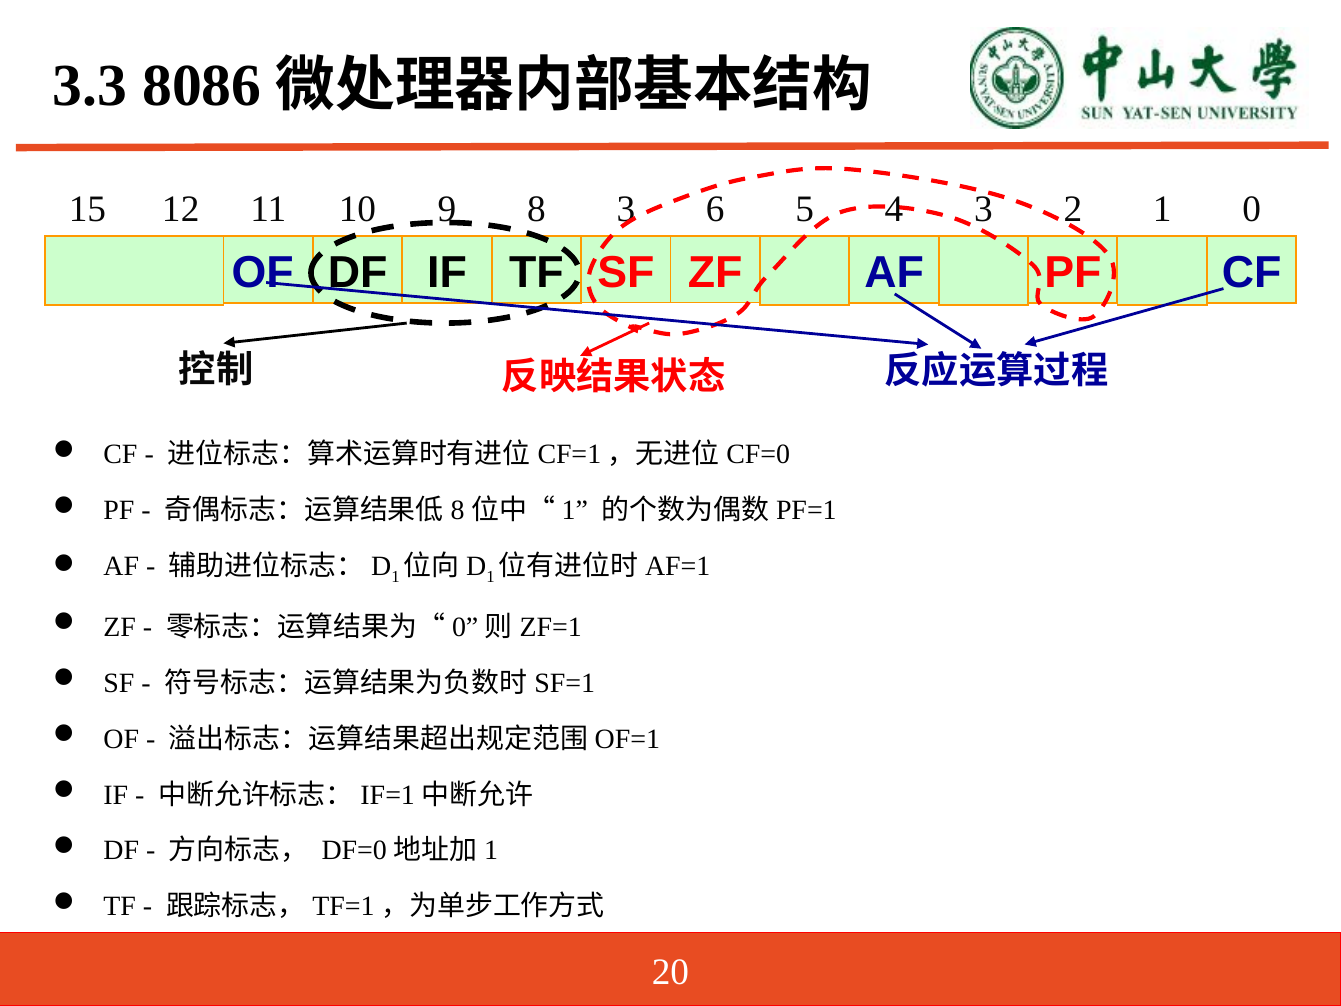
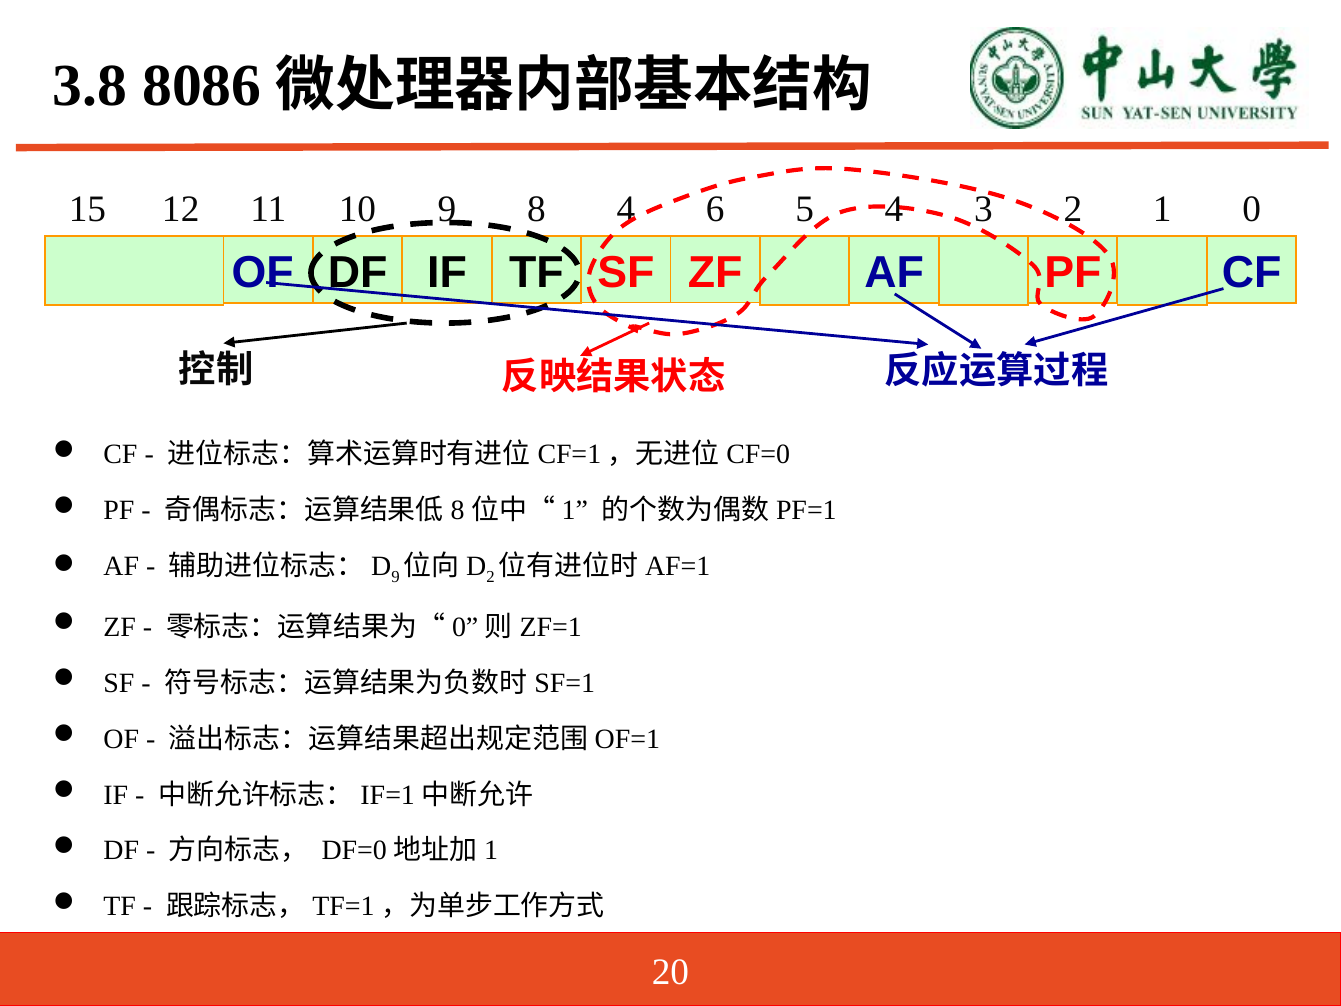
3.3: 3.3 -> 3.8
8 3: 3 -> 4
1 at (396, 577): 1 -> 9
1 at (490, 577): 1 -> 2
